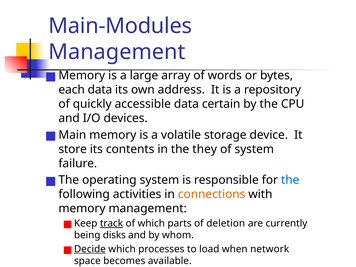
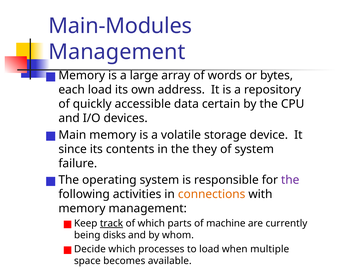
each data: data -> load
store: store -> since
the at (290, 180) colour: blue -> purple
deletion: deletion -> machine
Decide underline: present -> none
network: network -> multiple
